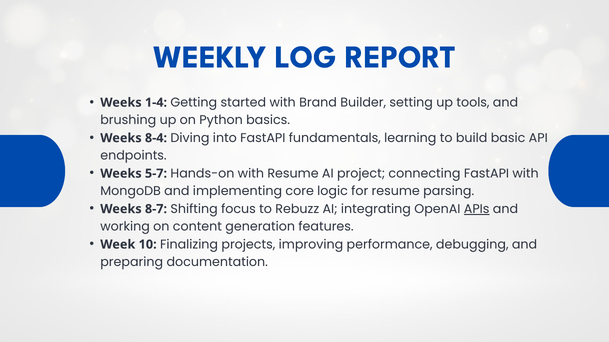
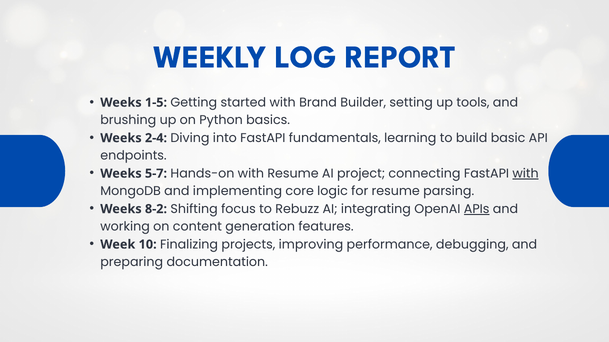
1-4: 1-4 -> 1-5
8-4: 8-4 -> 2-4
with at (526, 174) underline: none -> present
8-7: 8-7 -> 8-2
